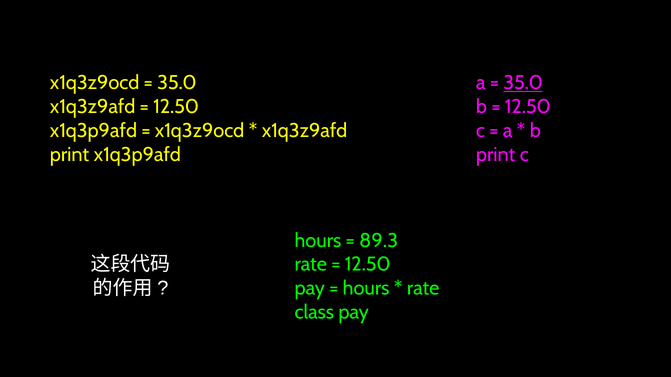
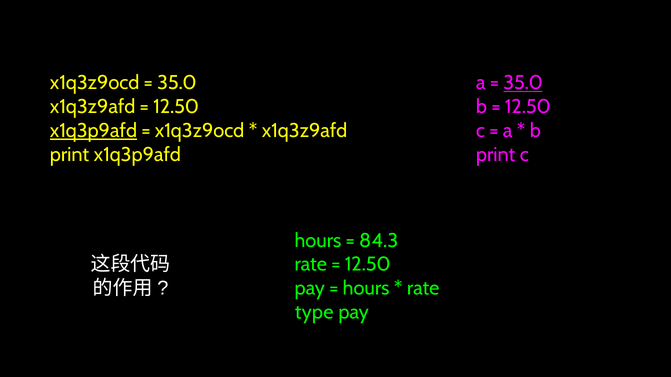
x1q3p9afd at (93, 131) underline: none -> present
89.3: 89.3 -> 84.3
class: class -> type
